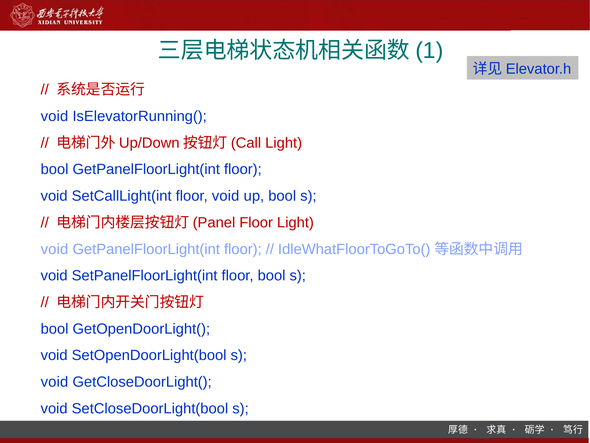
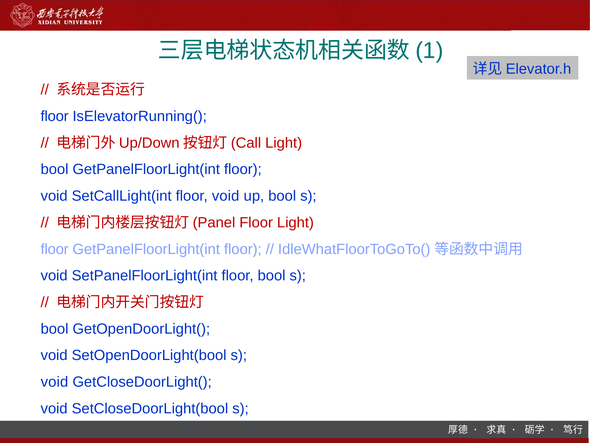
void at (54, 116): void -> floor
void at (54, 249): void -> floor
